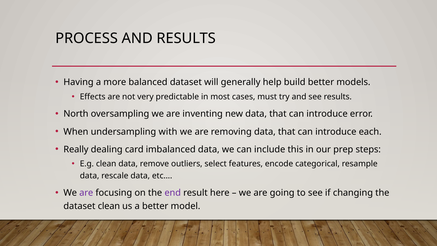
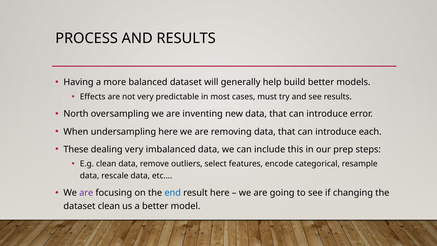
undersampling with: with -> here
Really: Really -> These
dealing card: card -> very
end colour: purple -> blue
